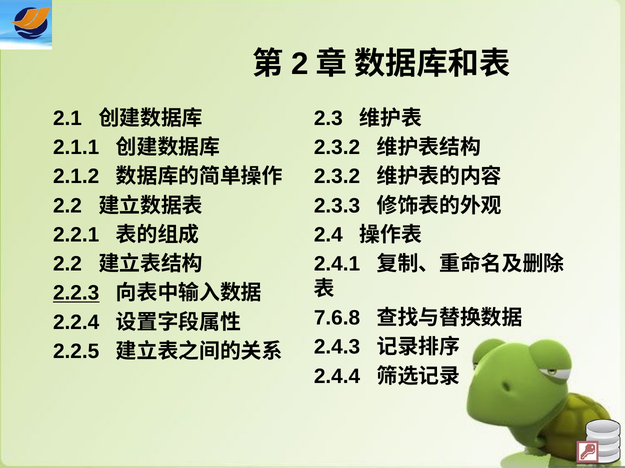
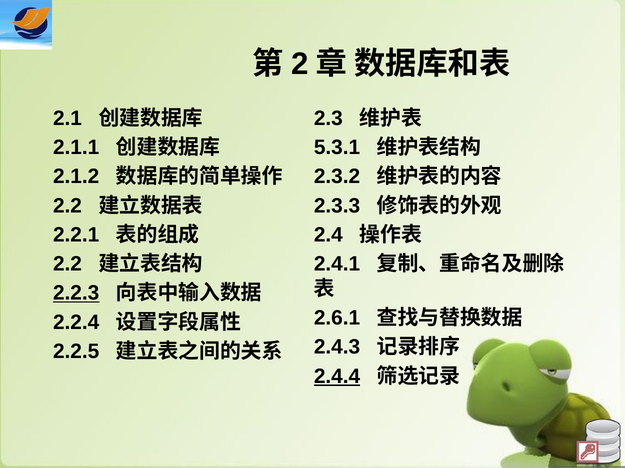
2.3.2 at (337, 148): 2.3.2 -> 5.3.1
7.6.8: 7.6.8 -> 2.6.1
2.4.4 underline: none -> present
